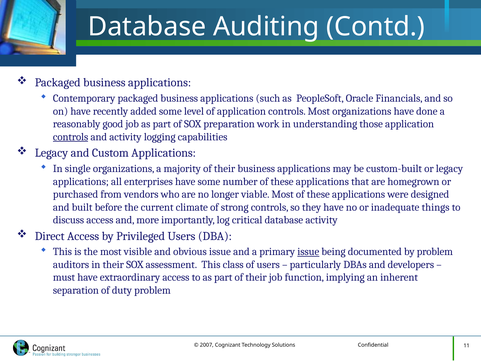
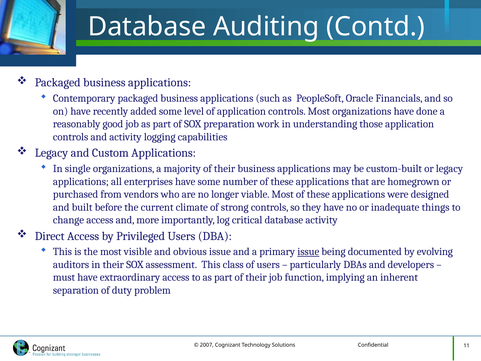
controls at (71, 137) underline: present -> none
discuss: discuss -> change
by problem: problem -> evolving
